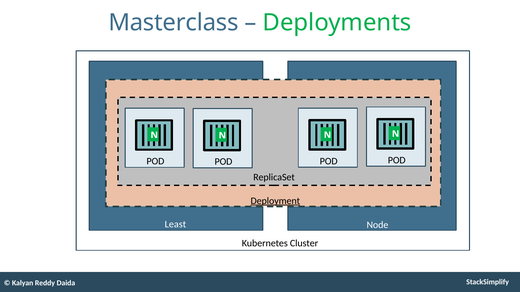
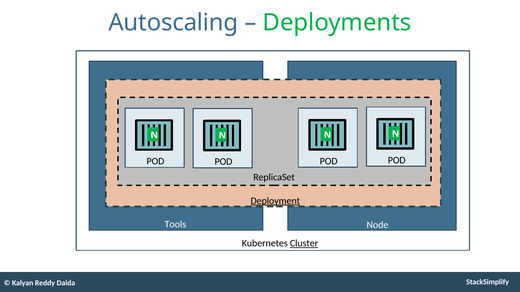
Masterclass: Masterclass -> Autoscaling
Least: Least -> Tools
Cluster underline: none -> present
